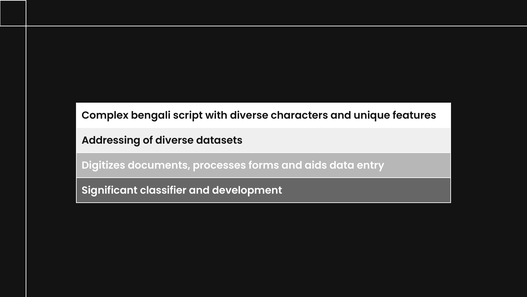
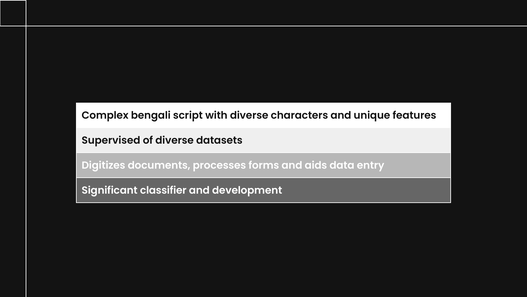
Addressing: Addressing -> Supervised
